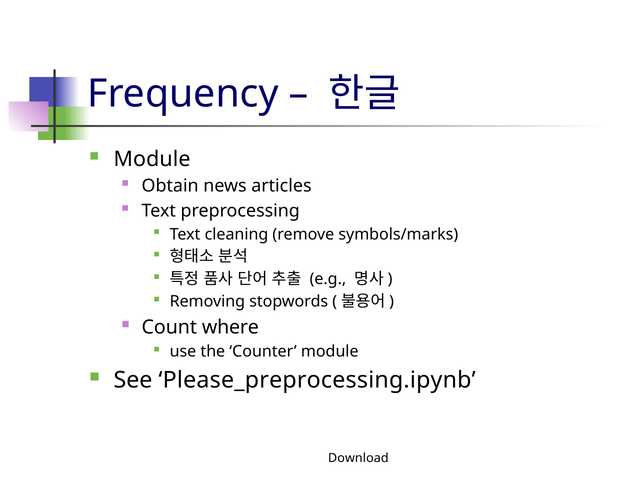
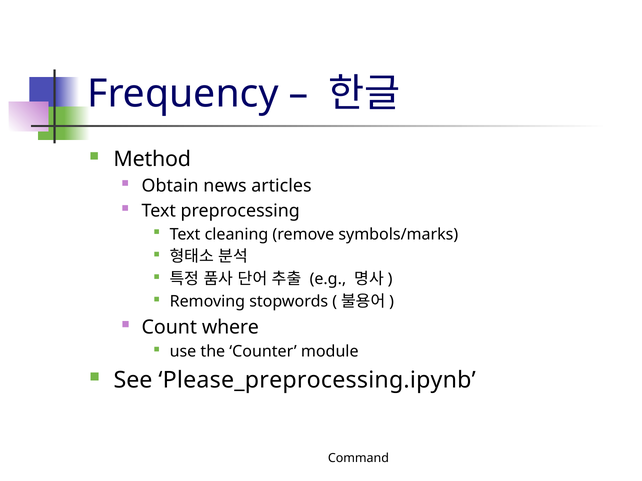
Module at (152, 159): Module -> Method
Download: Download -> Command
